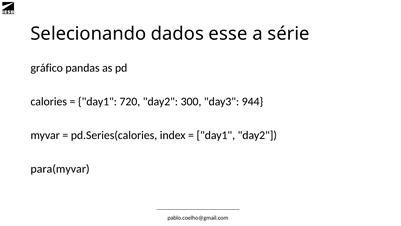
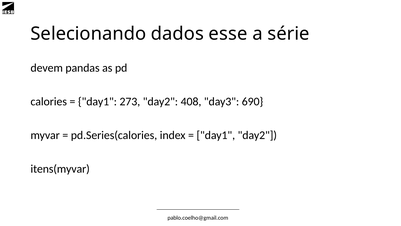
gráfico: gráfico -> devem
720: 720 -> 273
300: 300 -> 408
944: 944 -> 690
para(myvar: para(myvar -> itens(myvar
